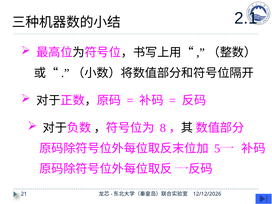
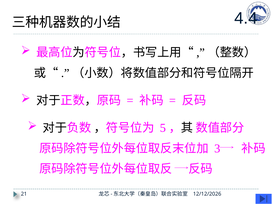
2.1: 2.1 -> 4.4
8: 8 -> 5
5: 5 -> 3
